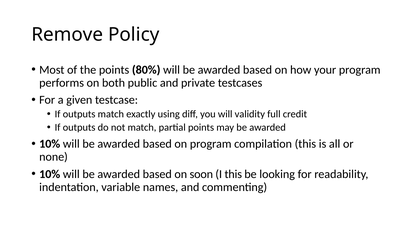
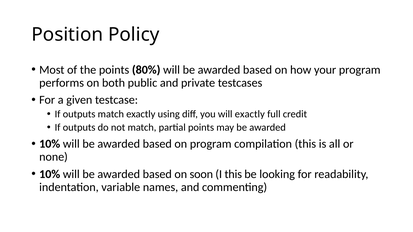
Remove: Remove -> Position
will validity: validity -> exactly
